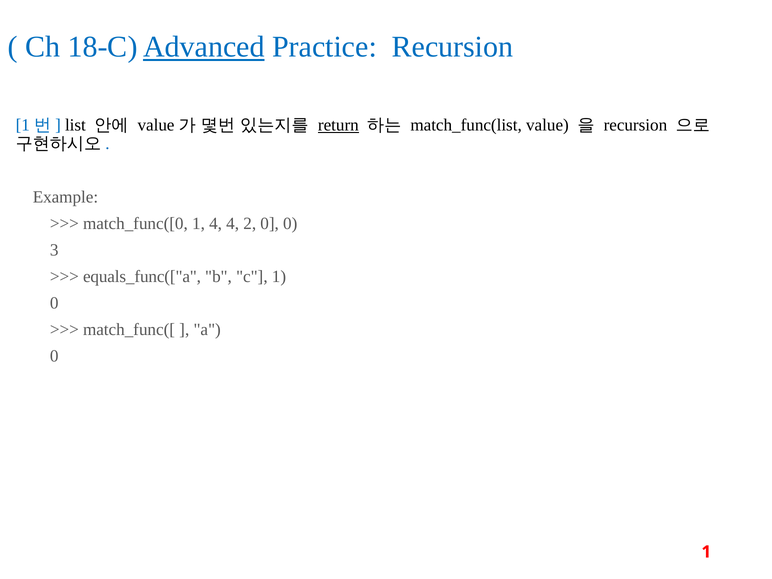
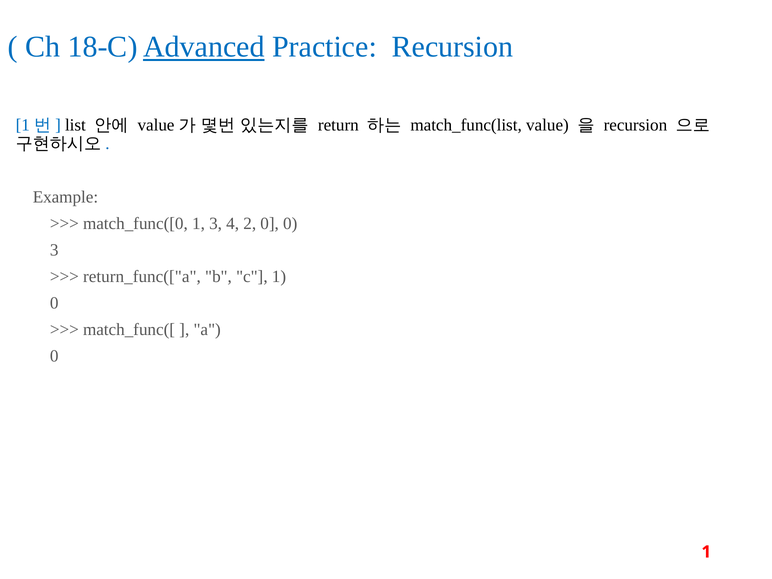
return underline: present -> none
1 4: 4 -> 3
equals_func(["a: equals_func(["a -> return_func(["a
